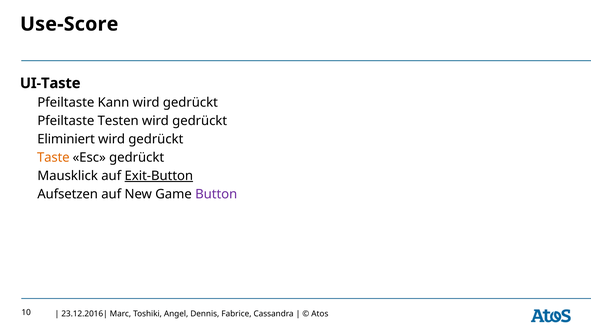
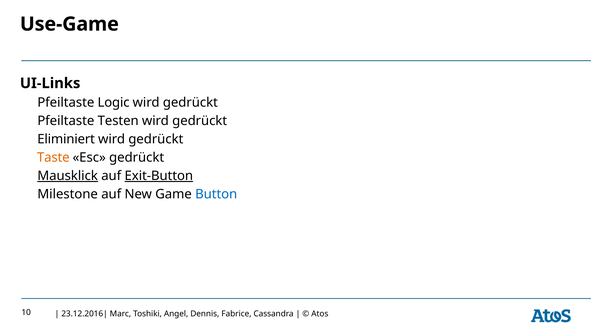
Use-Score: Use-Score -> Use-Game
UI-Taste: UI-Taste -> UI-Links
Kann: Kann -> Logic
Mausklick underline: none -> present
Aufsetzen: Aufsetzen -> Milestone
Button colour: purple -> blue
